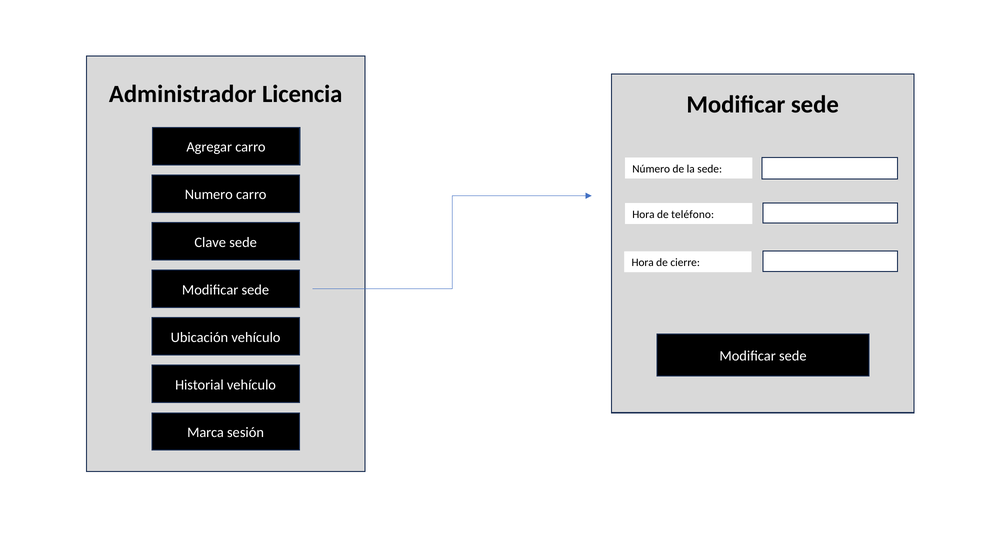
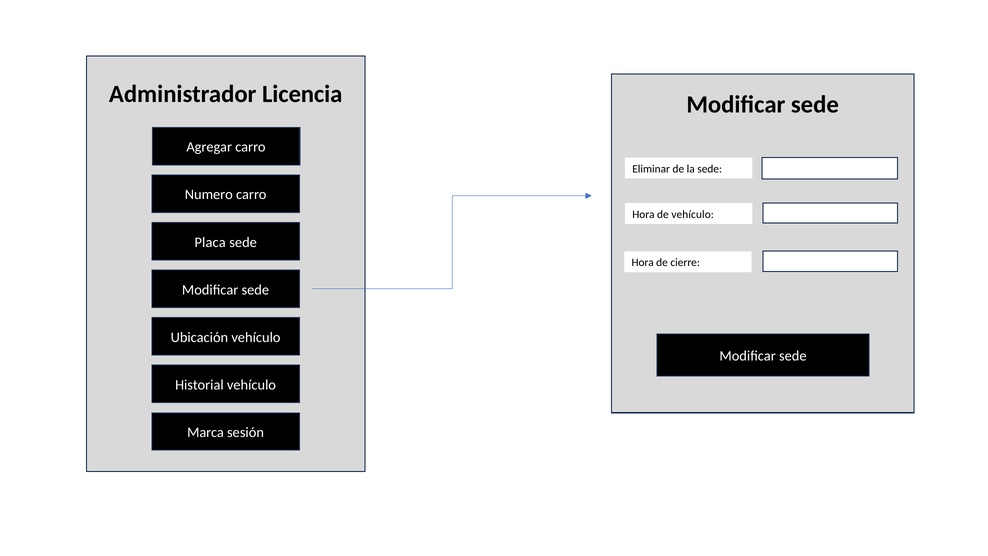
Número: Número -> Eliminar
de teléfono: teléfono -> vehículo
Clave: Clave -> Placa
